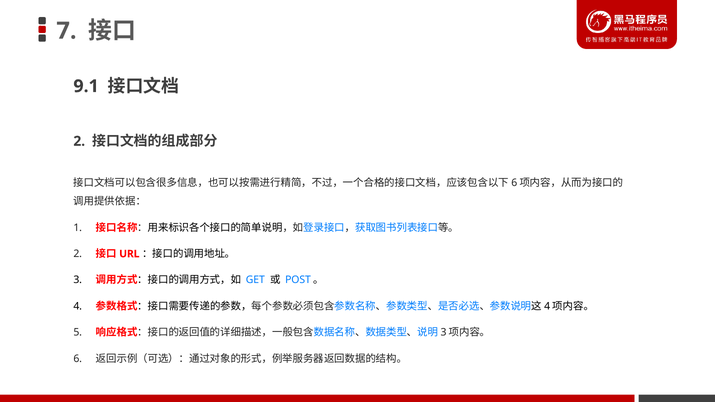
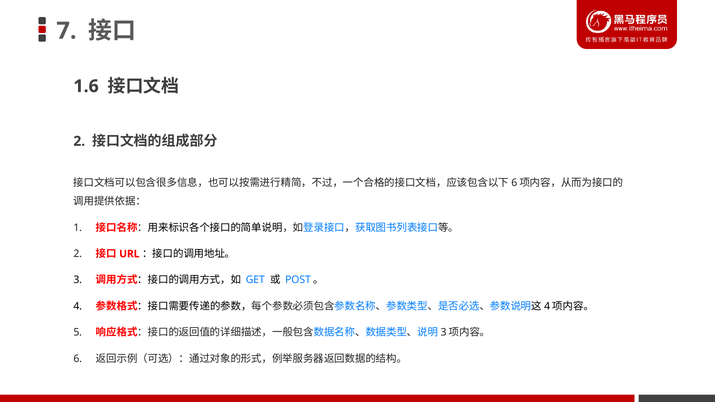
9.1: 9.1 -> 1.6
